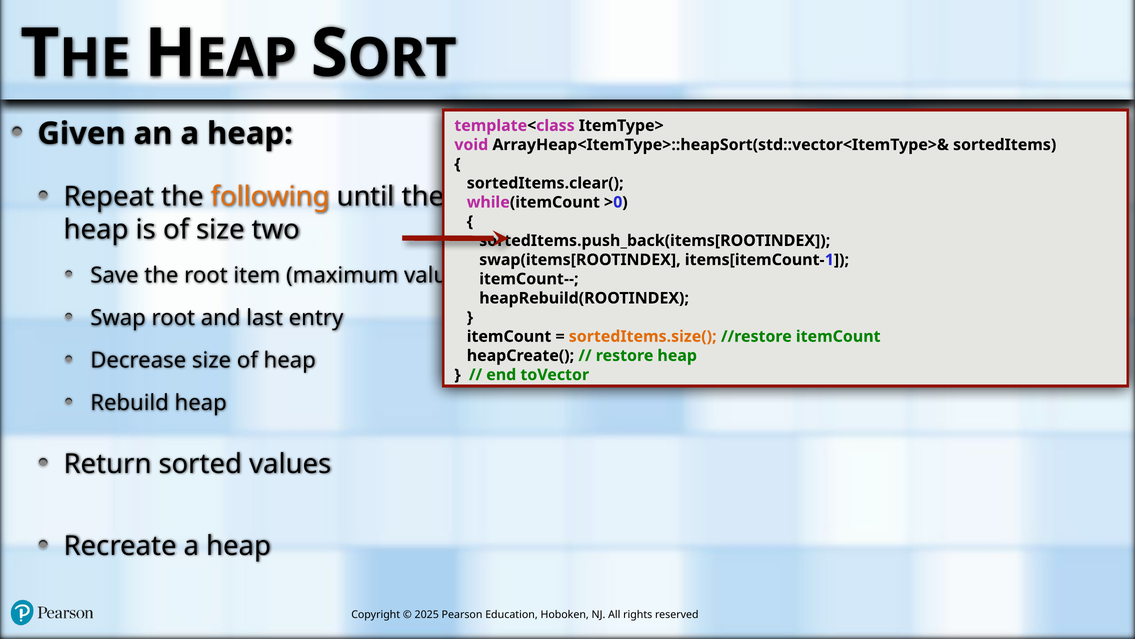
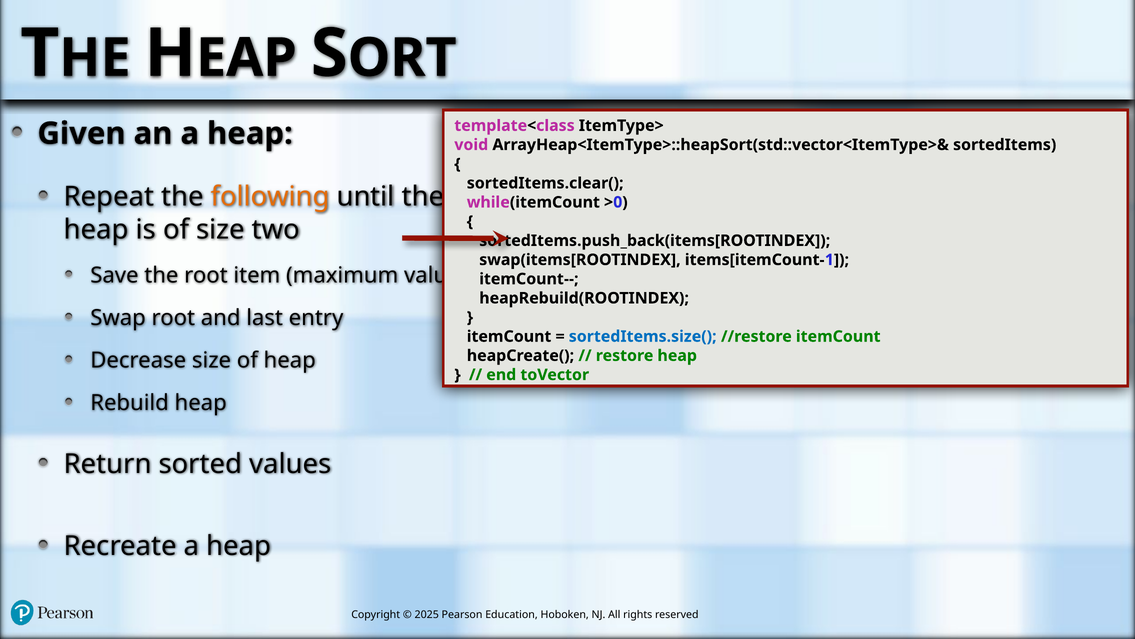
sortedItems.size( colour: orange -> blue
